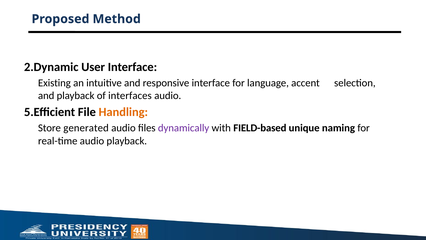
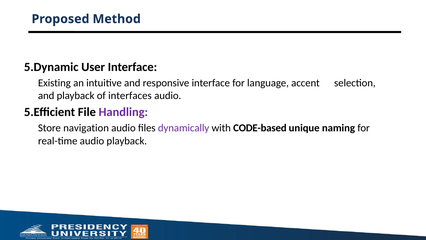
2.Dynamic: 2.Dynamic -> 5.Dynamic
Handling colour: orange -> purple
generated: generated -> navigation
FIELD-based: FIELD-based -> CODE-based
